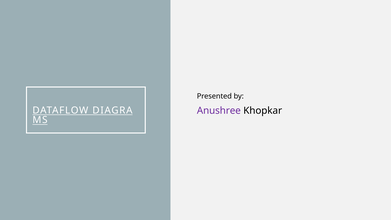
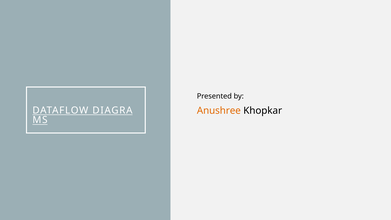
Anushree colour: purple -> orange
